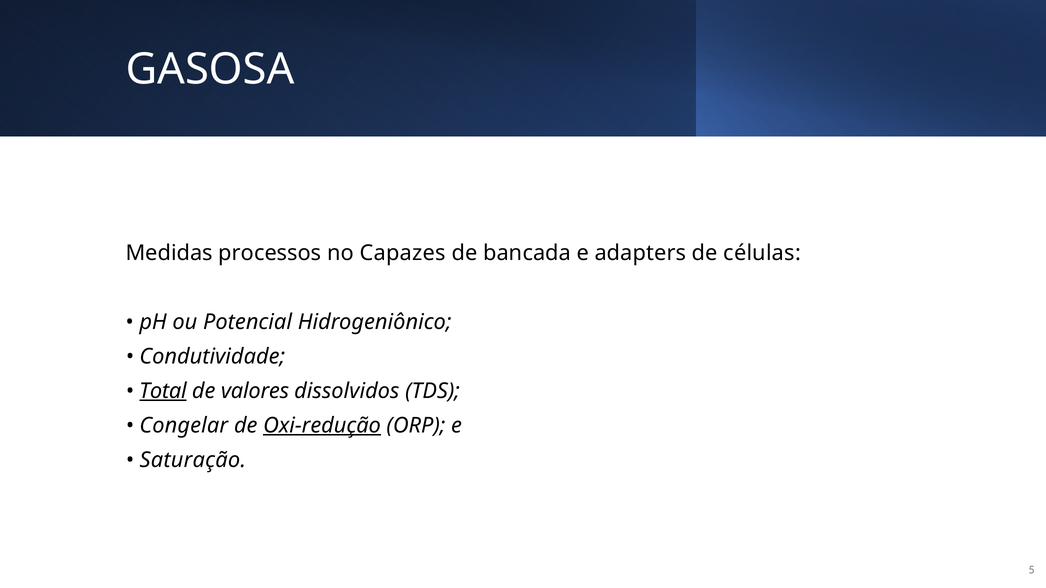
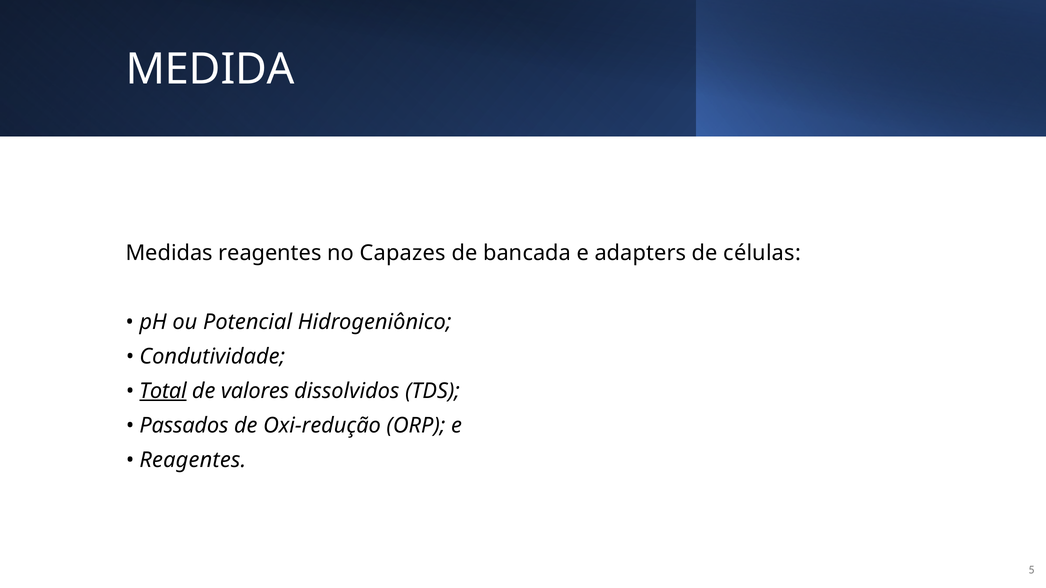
GASOSA: GASOSA -> MEDIDA
Medidas processos: processos -> reagentes
Congelar: Congelar -> Passados
Oxi-redução underline: present -> none
Saturação at (193, 460): Saturação -> Reagentes
